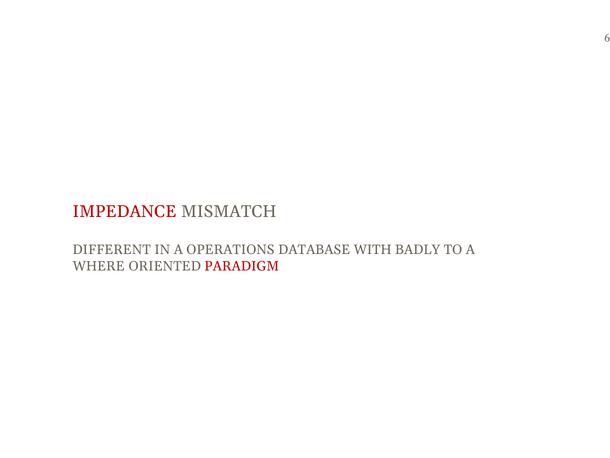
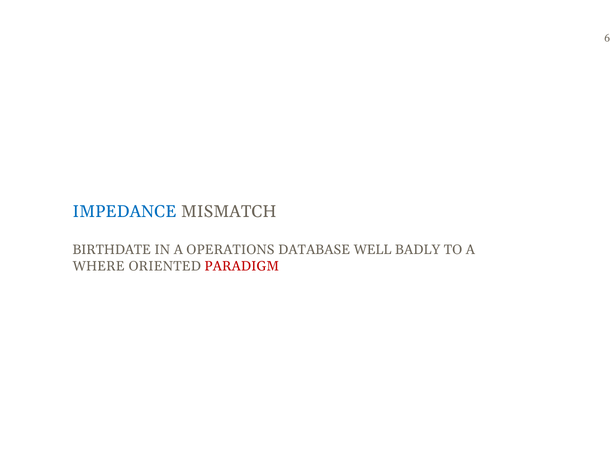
IMPEDANCE colour: red -> blue
DIFFERENT: DIFFERENT -> BIRTHDATE
WITH: WITH -> WELL
